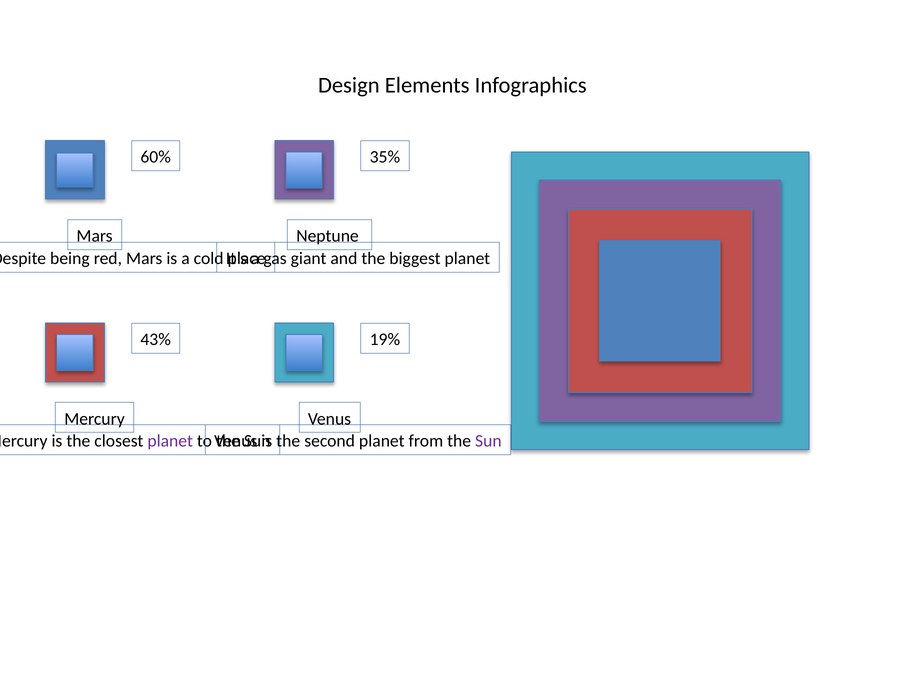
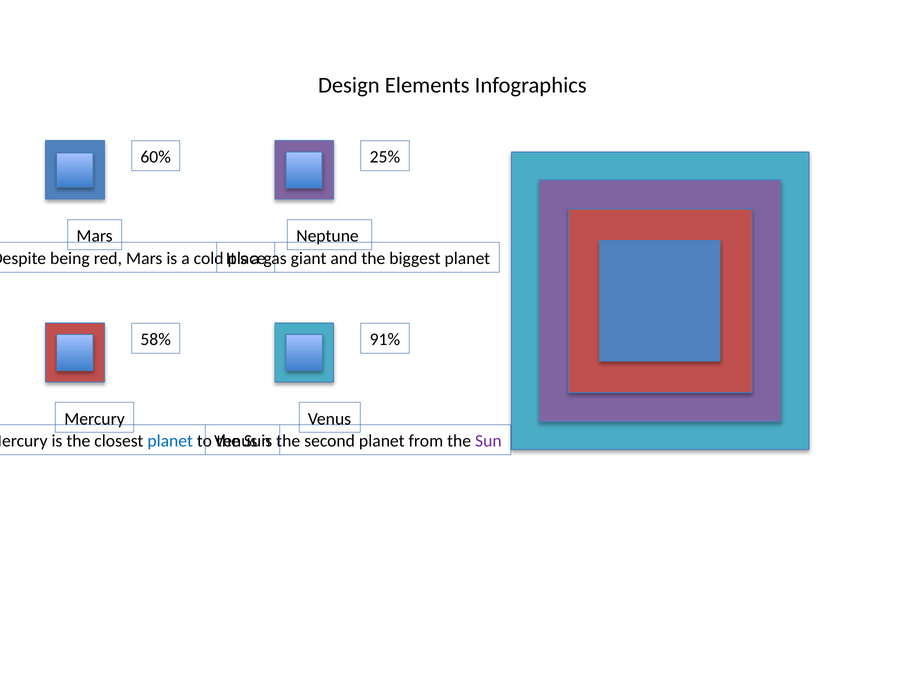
35%: 35% -> 25%
43%: 43% -> 58%
19%: 19% -> 91%
planet at (170, 441) colour: purple -> blue
